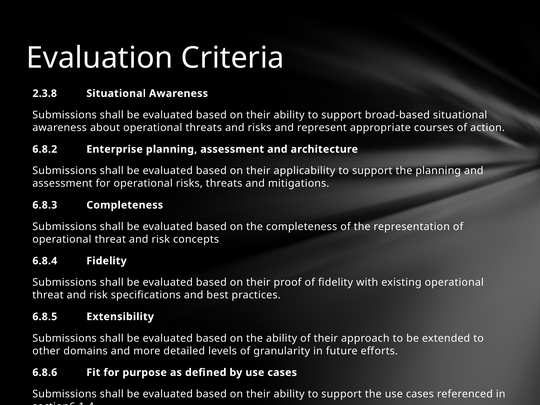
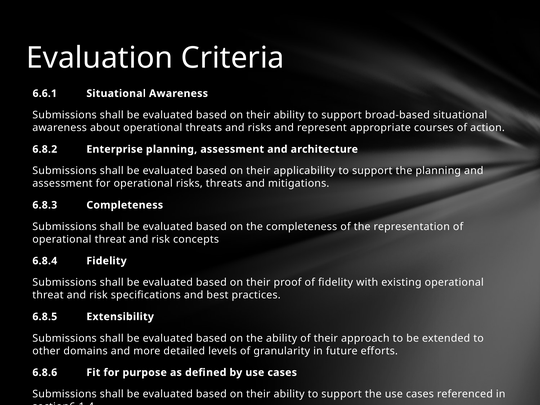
2.3.8: 2.3.8 -> 6.6.1
